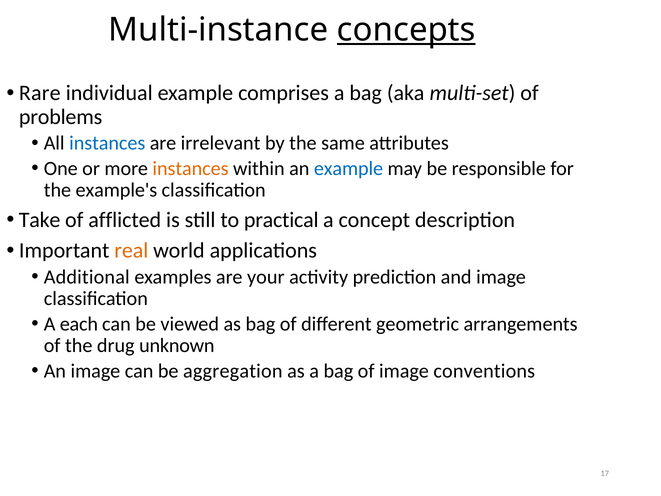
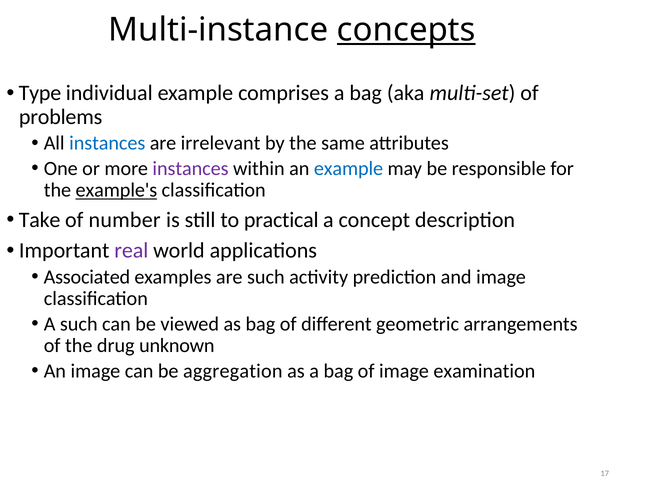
Rare: Rare -> Type
instances at (191, 168) colour: orange -> purple
example's underline: none -> present
afflicted: afflicted -> number
real colour: orange -> purple
Additional: Additional -> Associated
are your: your -> such
A each: each -> such
conventions: conventions -> examination
